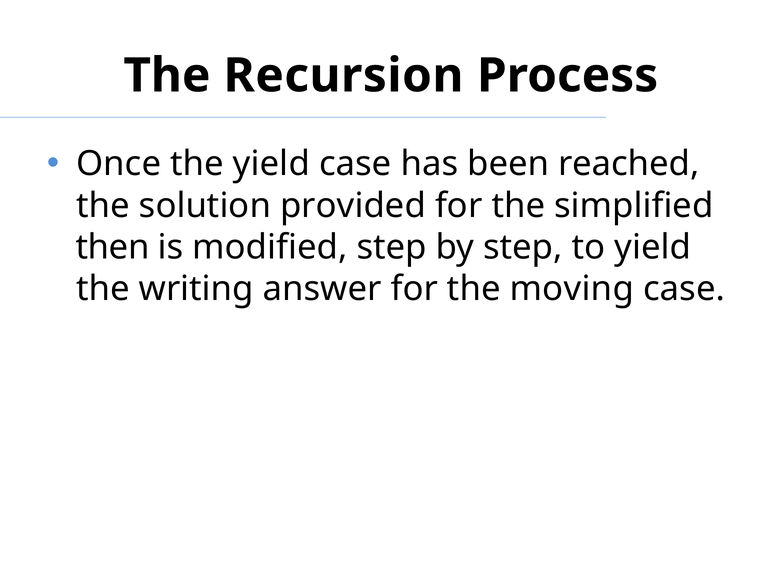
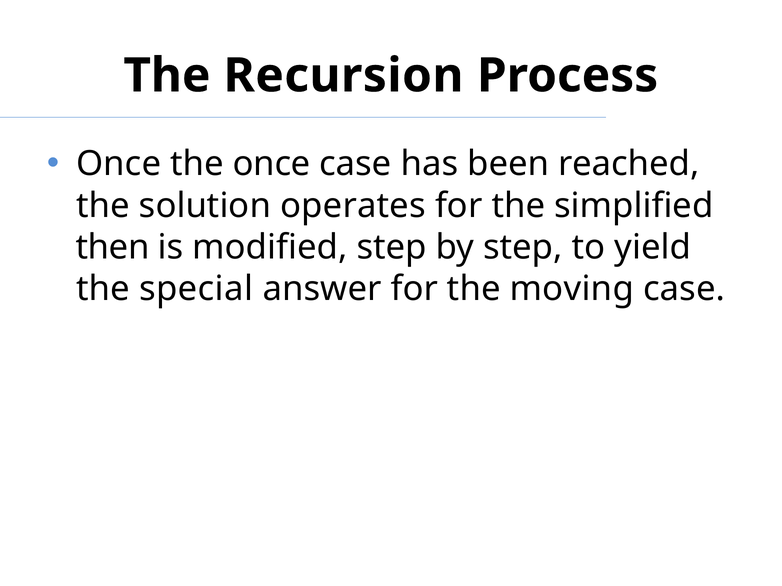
the yield: yield -> once
provided: provided -> operates
writing: writing -> special
